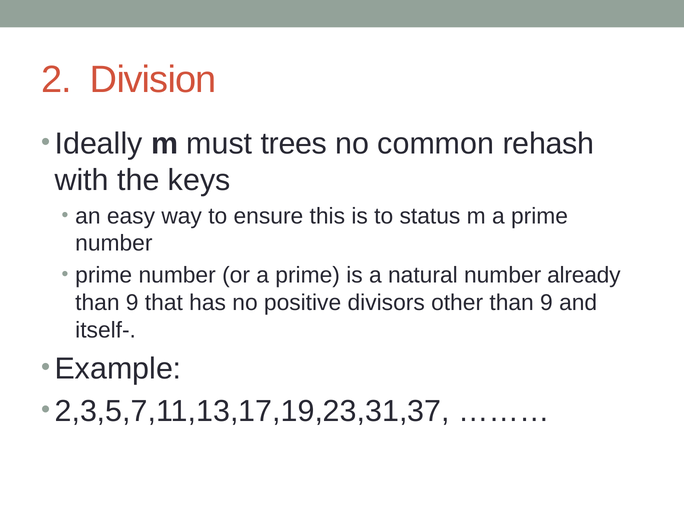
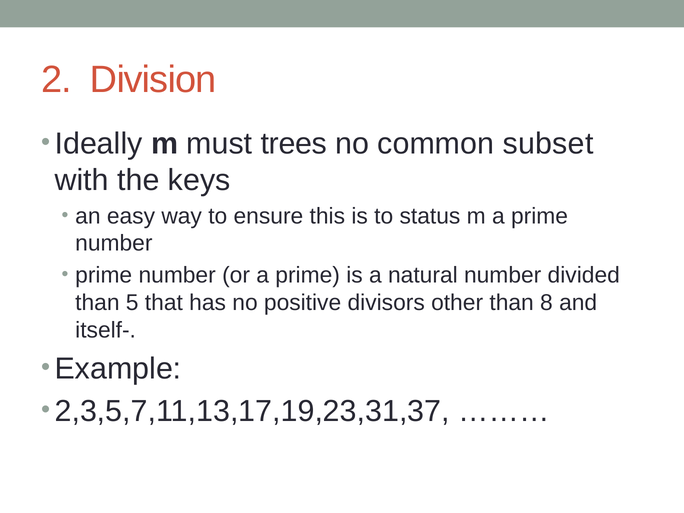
rehash: rehash -> subset
already: already -> divided
9 at (132, 303): 9 -> 5
other than 9: 9 -> 8
